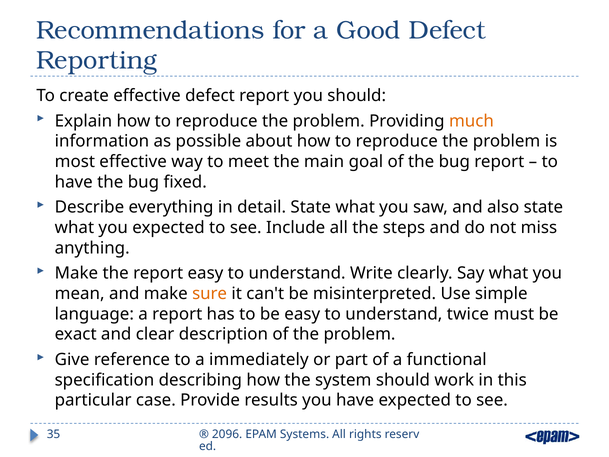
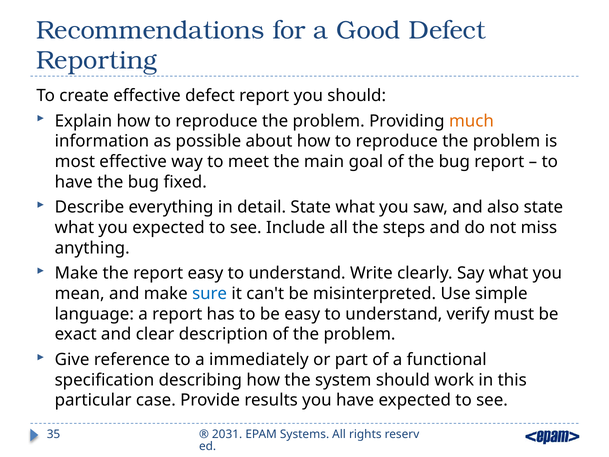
sure colour: orange -> blue
twice: twice -> verify
2096: 2096 -> 2031
